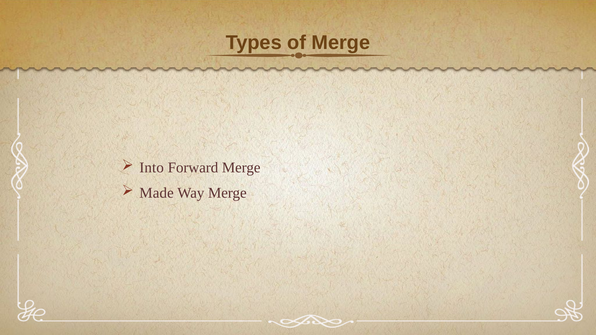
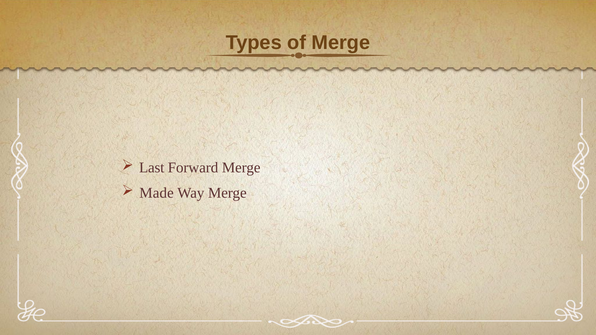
Into: Into -> Last
